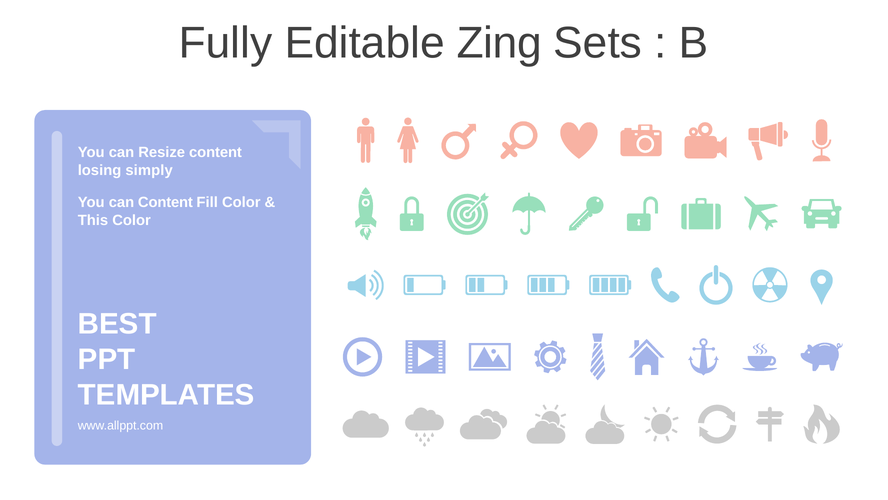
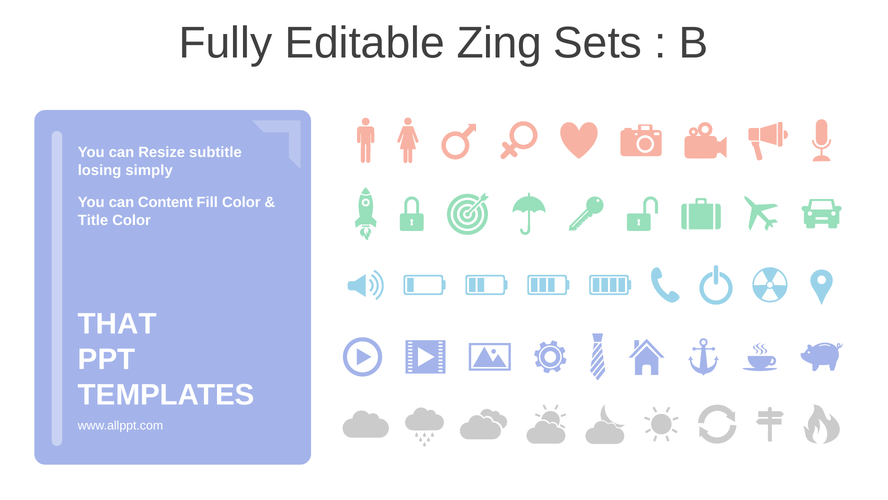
Resize content: content -> subtitle
This: This -> Title
BEST: BEST -> THAT
